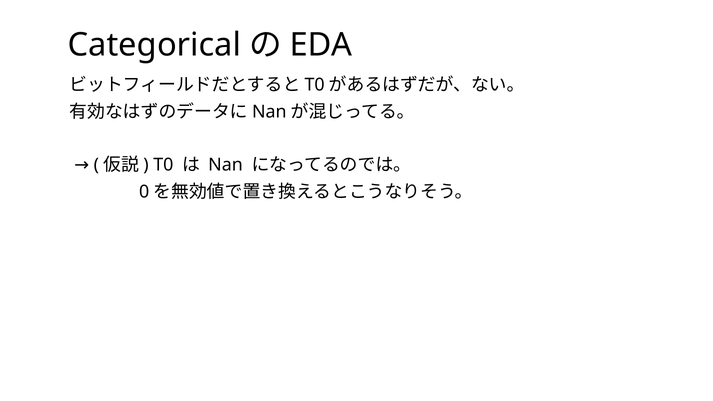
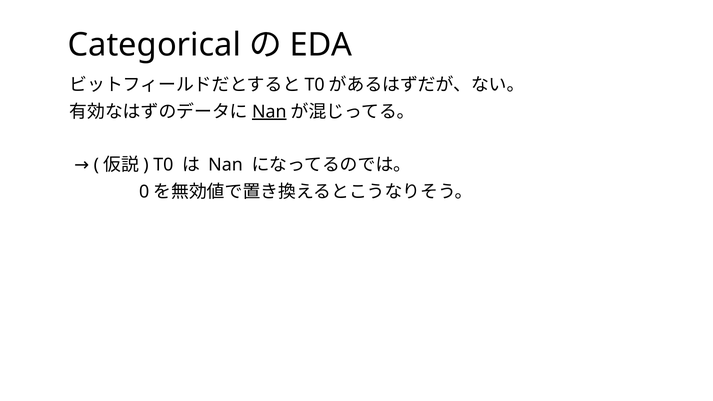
Nan at (269, 112) underline: none -> present
